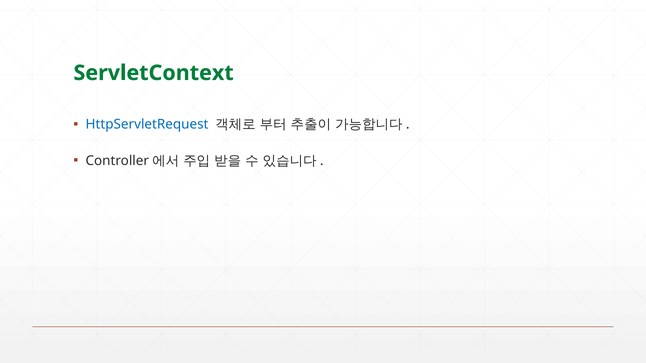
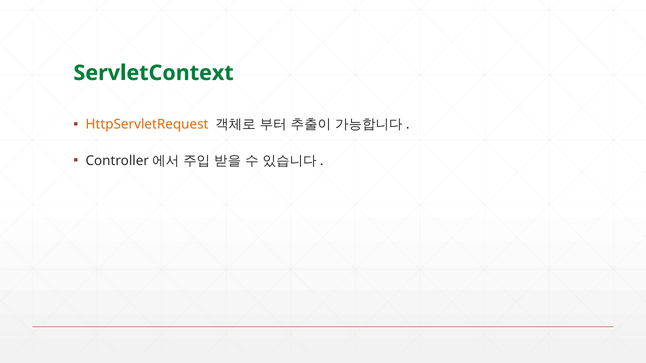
HttpServletRequest colour: blue -> orange
